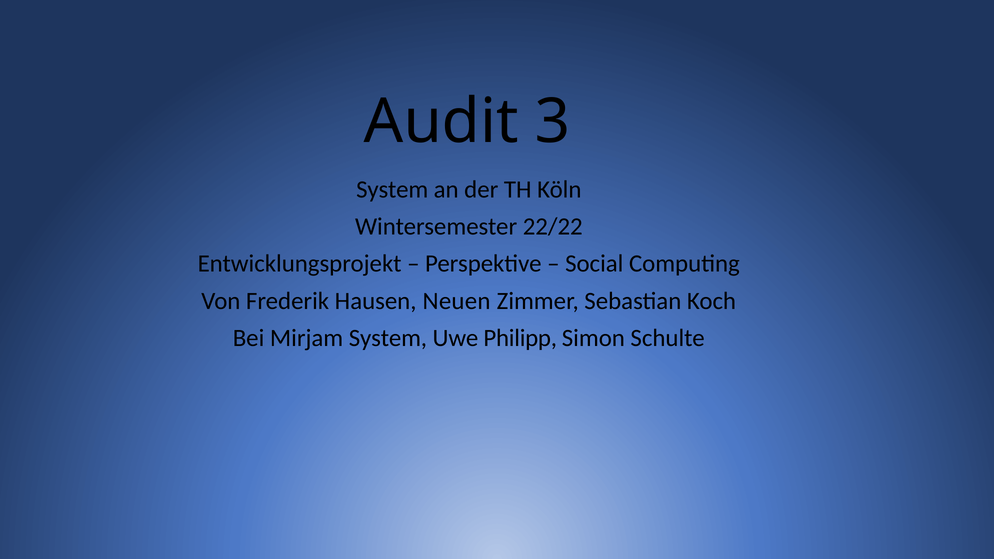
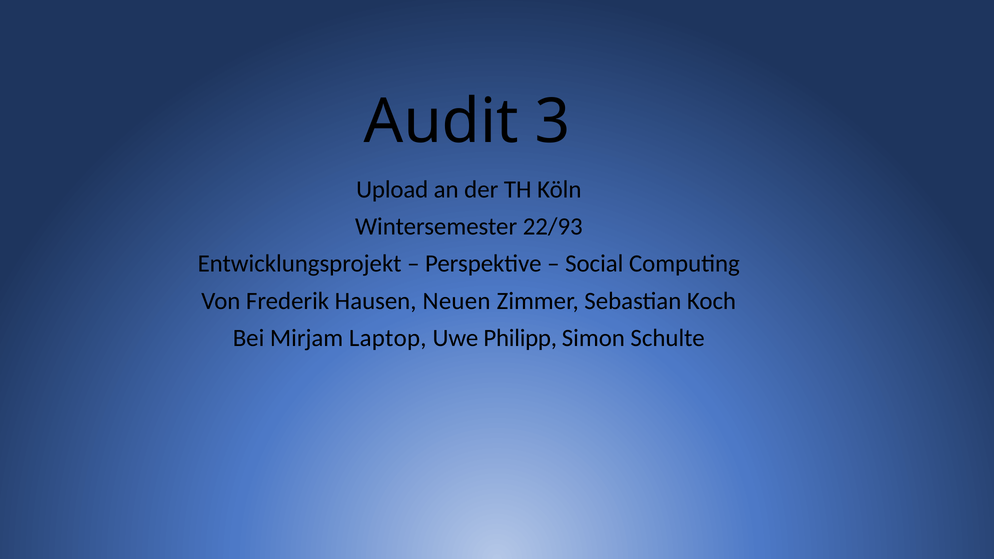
System at (392, 189): System -> Upload
22/22: 22/22 -> 22/93
Mirjam System: System -> Laptop
